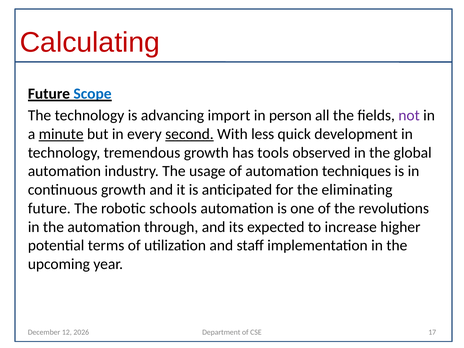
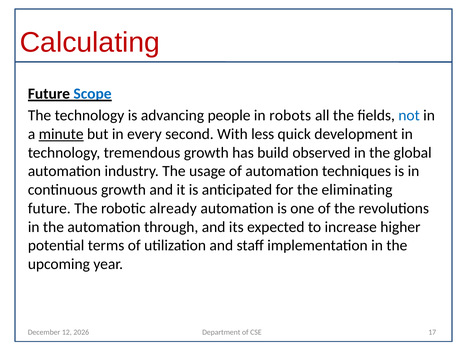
import: import -> people
person: person -> robots
not colour: purple -> blue
second underline: present -> none
tools: tools -> build
schools: schools -> already
